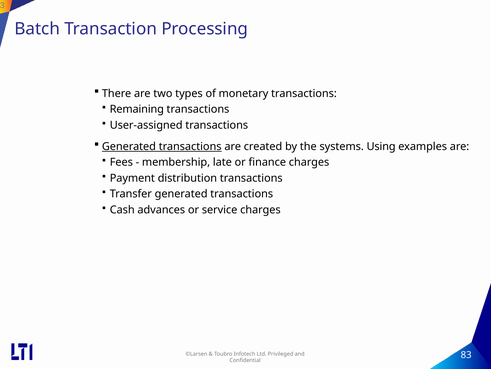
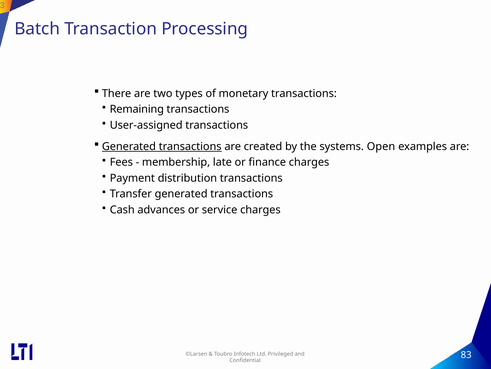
Using: Using -> Open
